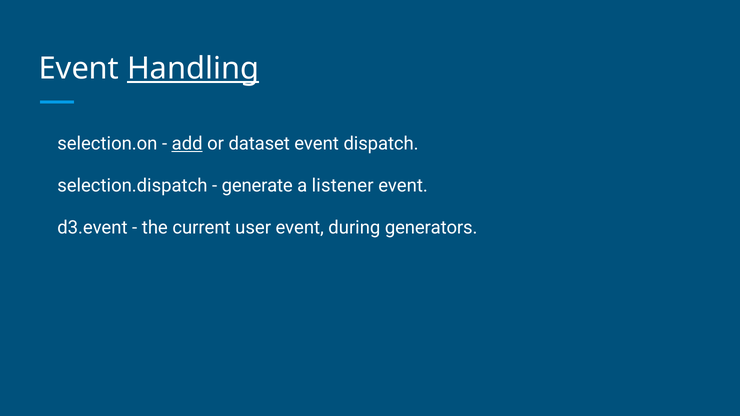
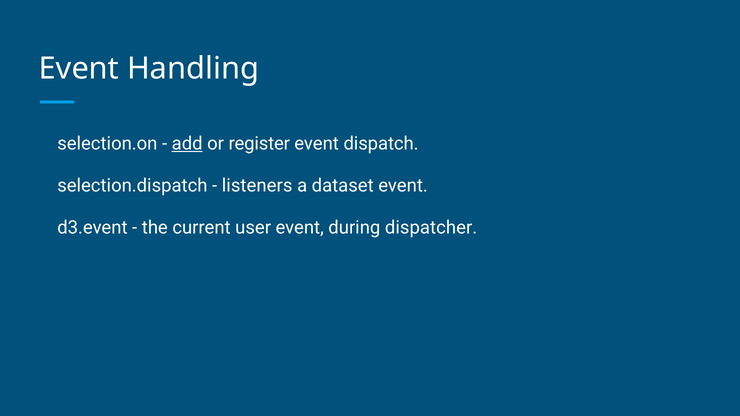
Handling underline: present -> none
dataset: dataset -> register
generate: generate -> listeners
listener: listener -> dataset
generators: generators -> dispatcher
